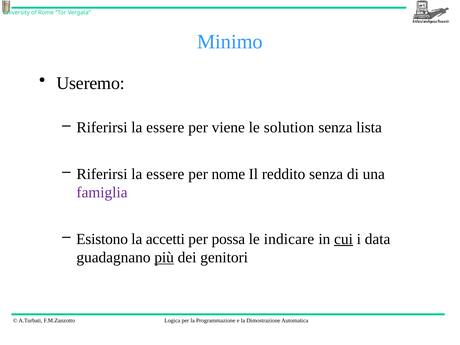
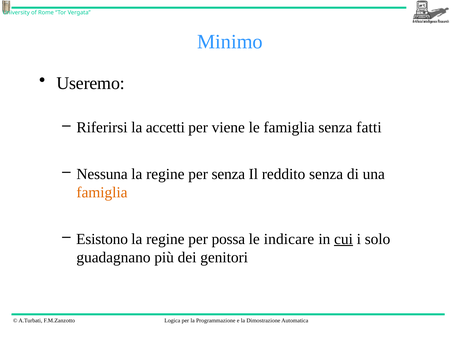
essere at (165, 128): essere -> accetti
le solution: solution -> famiglia
lista: lista -> fatti
Riferirsi at (102, 174): Riferirsi -> Nessuna
essere at (165, 174): essere -> regine
per nome: nome -> senza
famiglia at (102, 193) colour: purple -> orange
accetti at (165, 239): accetti -> regine
data: data -> solo
più underline: present -> none
